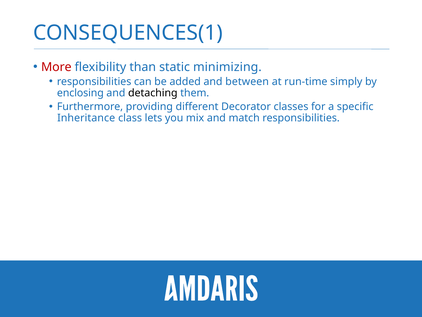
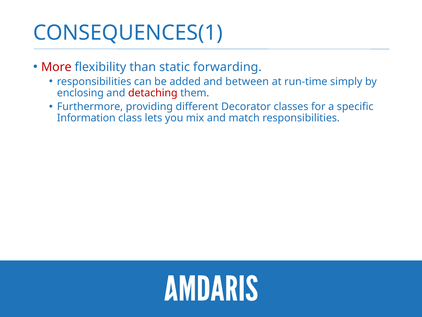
minimizing: minimizing -> forwarding
detaching colour: black -> red
Inheritance: Inheritance -> Information
